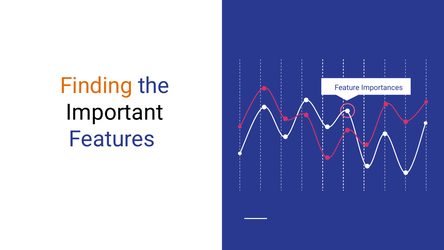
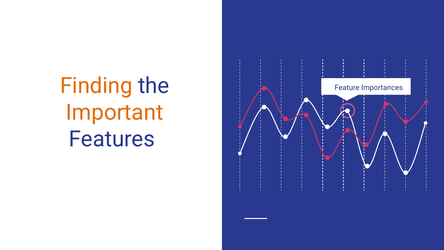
Important colour: black -> orange
